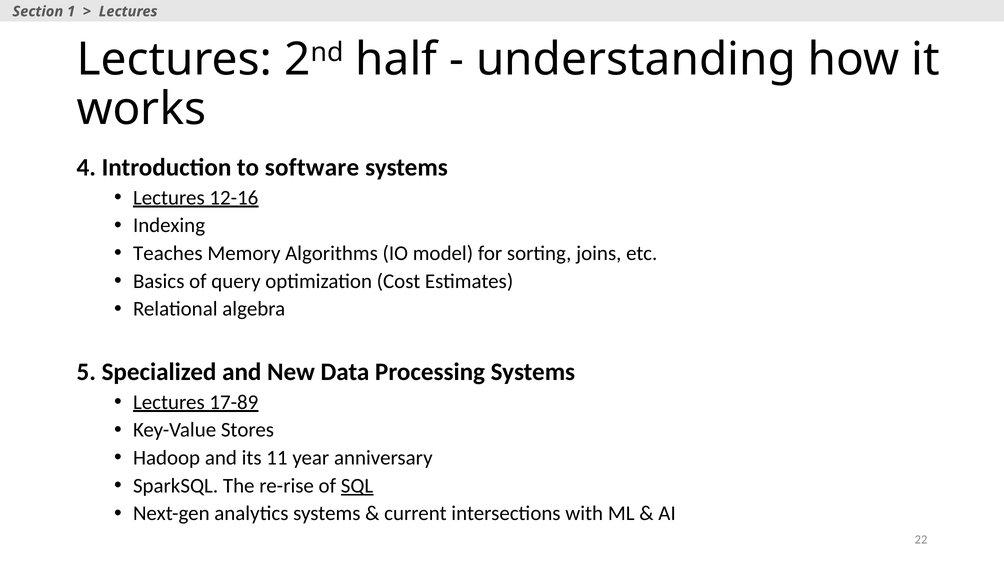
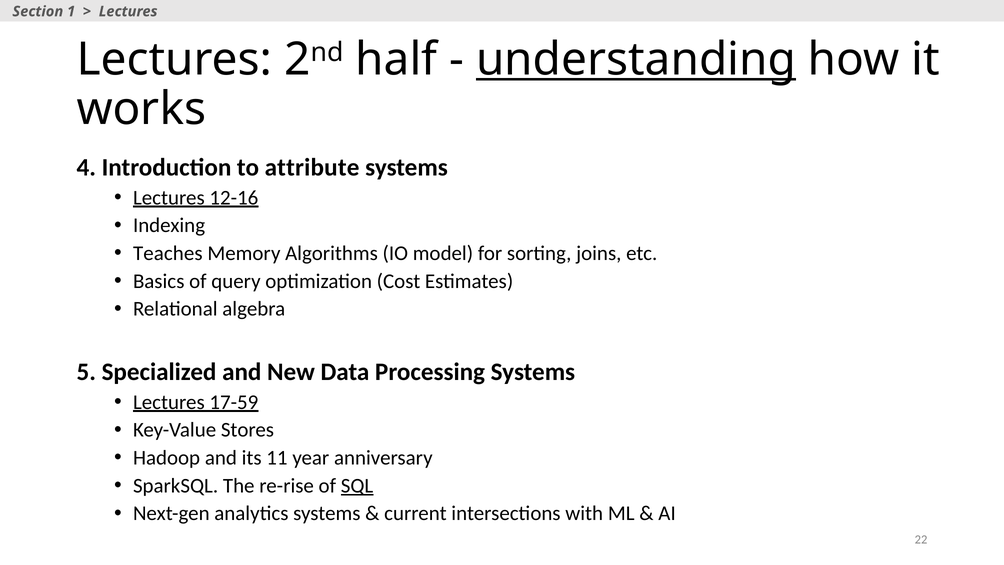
understanding underline: none -> present
software: software -> attribute
17-89: 17-89 -> 17-59
